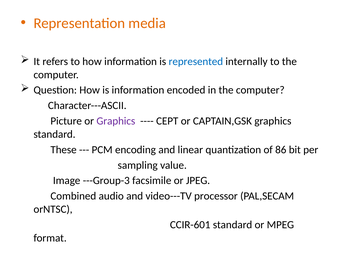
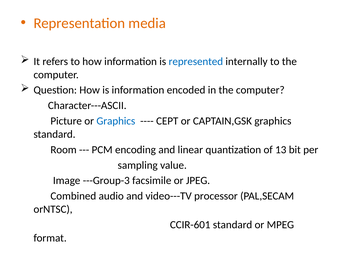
Graphics at (116, 121) colour: purple -> blue
These: These -> Room
86: 86 -> 13
